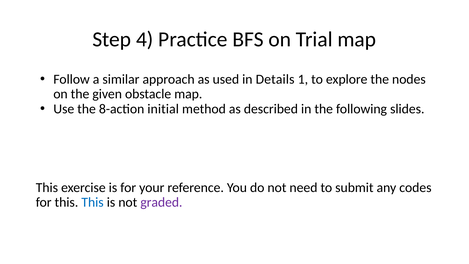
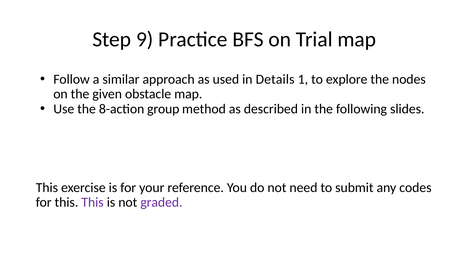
4: 4 -> 9
initial: initial -> group
This at (93, 202) colour: blue -> purple
